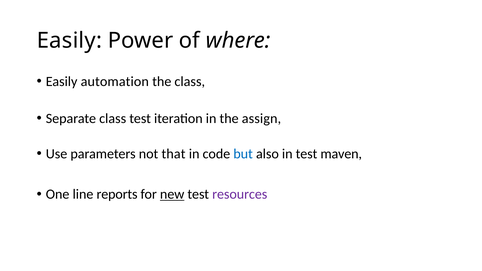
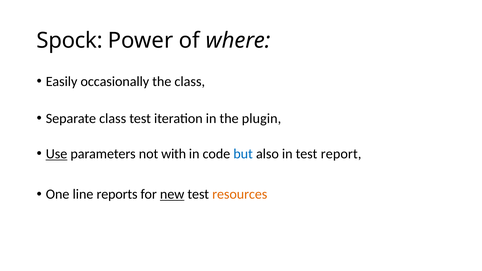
Easily at (69, 40): Easily -> Spock
automation: automation -> occasionally
assign: assign -> plugin
Use underline: none -> present
that: that -> with
maven: maven -> report
resources colour: purple -> orange
